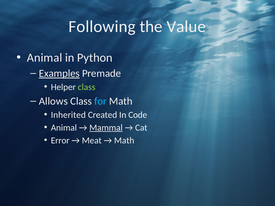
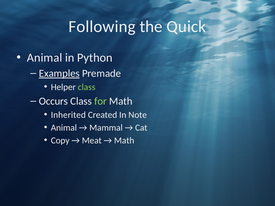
Value: Value -> Quick
Allows: Allows -> Occurs
for colour: light blue -> light green
Code: Code -> Note
Mammal underline: present -> none
Error: Error -> Copy
